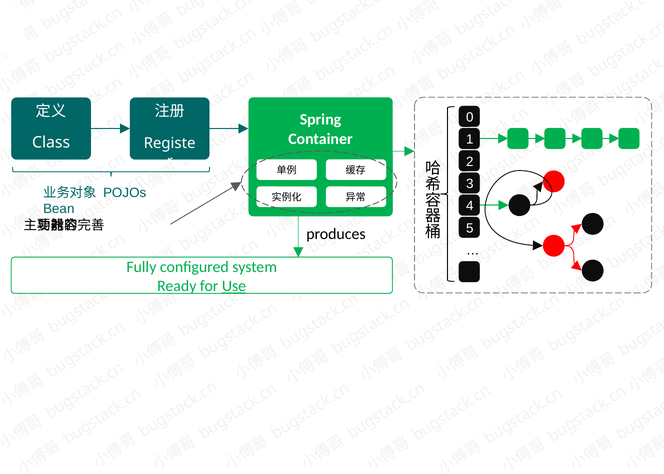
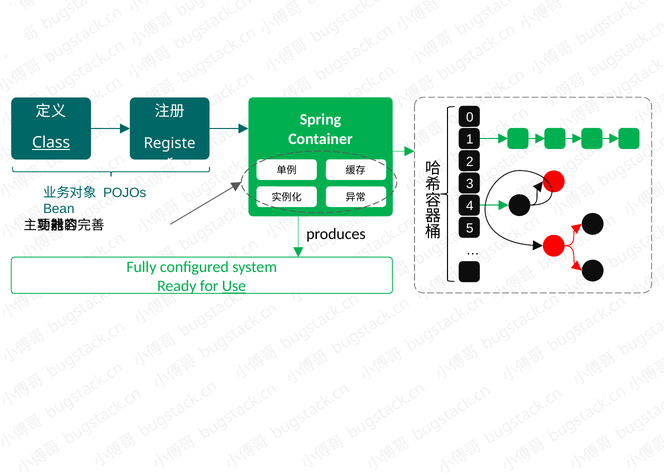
Class underline: none -> present
